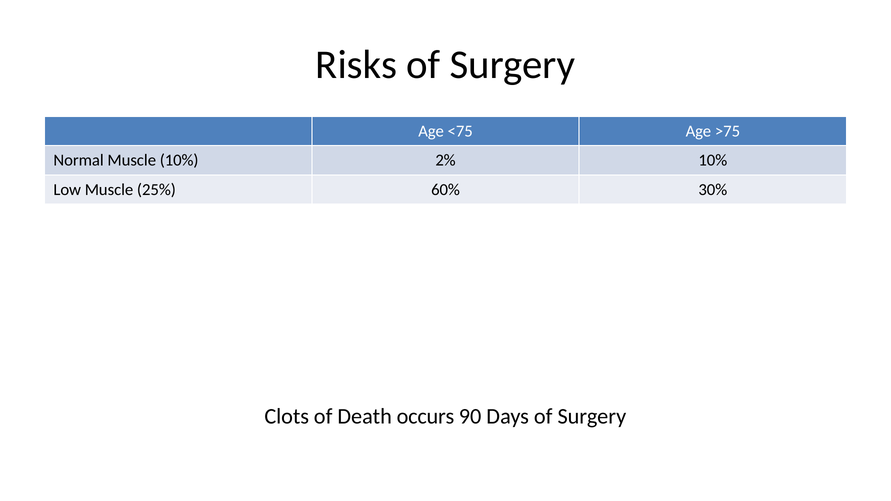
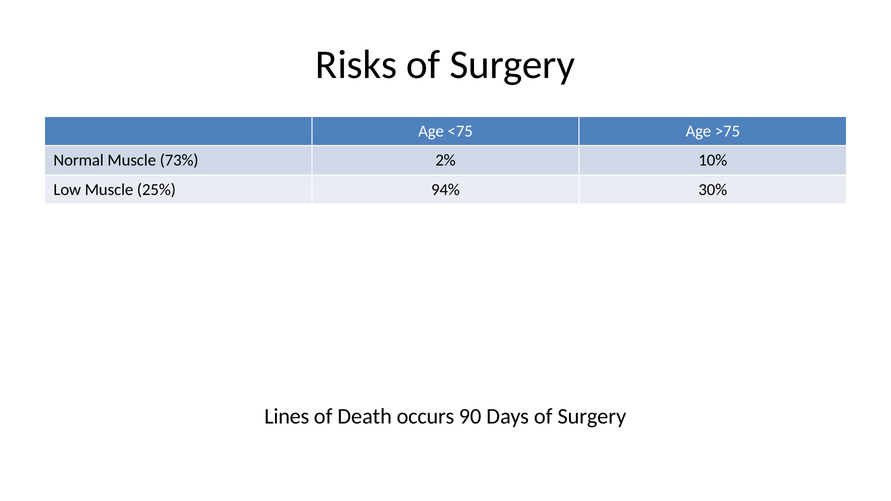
Muscle 10%: 10% -> 73%
60%: 60% -> 94%
Clots: Clots -> Lines
